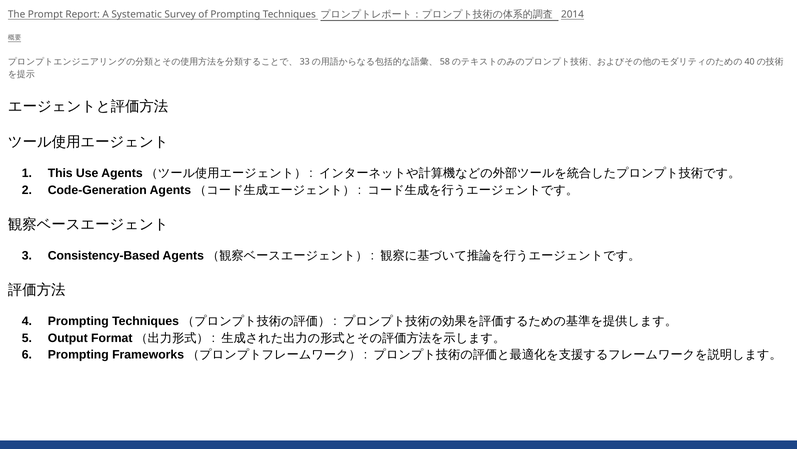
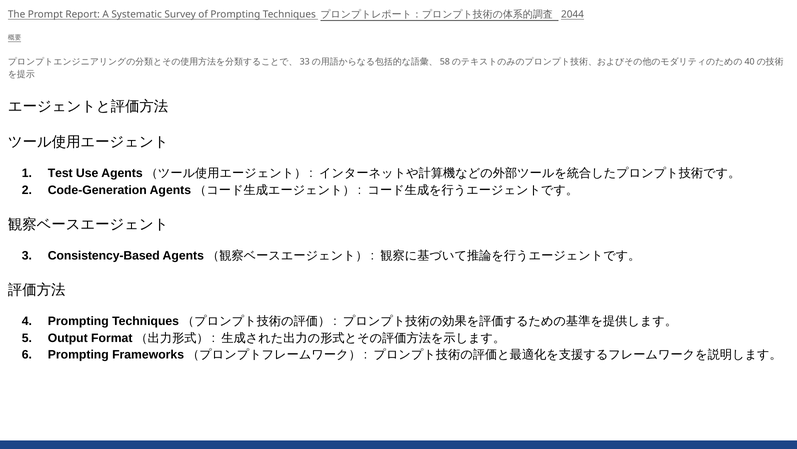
2014: 2014 -> 2044
This: This -> Test
